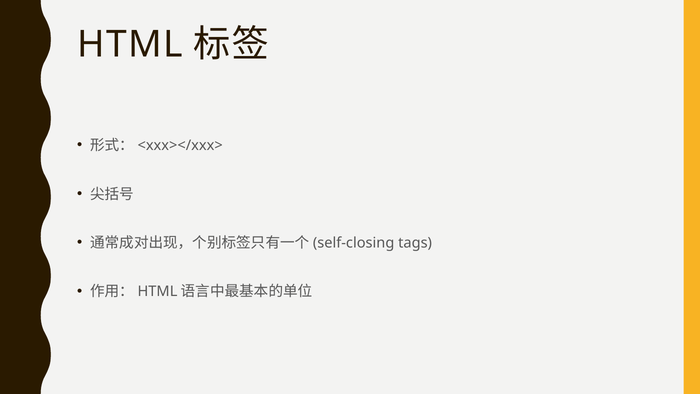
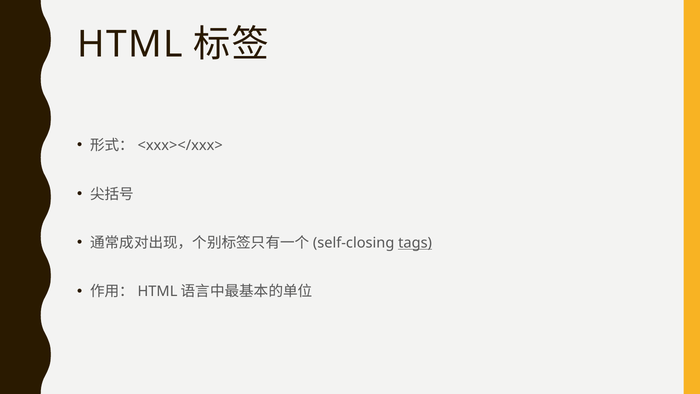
tags underline: none -> present
